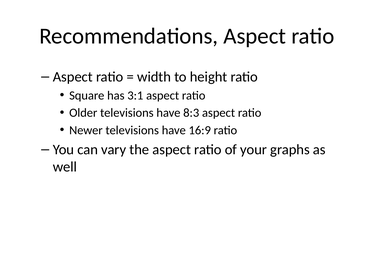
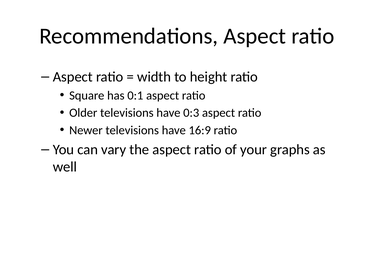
3:1: 3:1 -> 0:1
8:3: 8:3 -> 0:3
